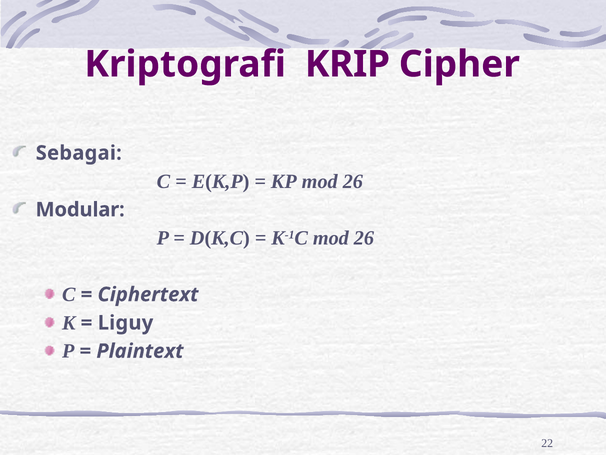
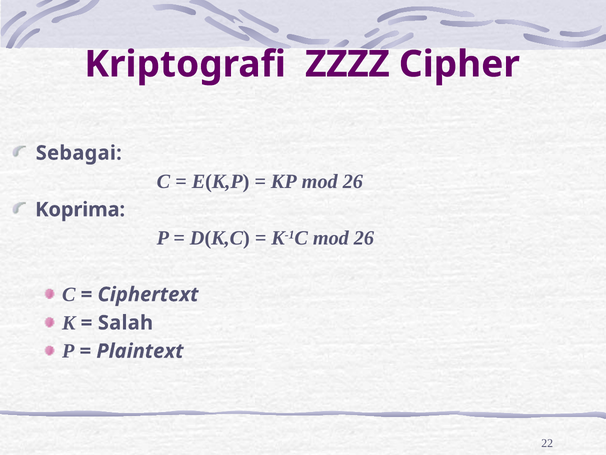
KRIP: KRIP -> ZZZZ
Modular: Modular -> Koprima
Liguy: Liguy -> Salah
